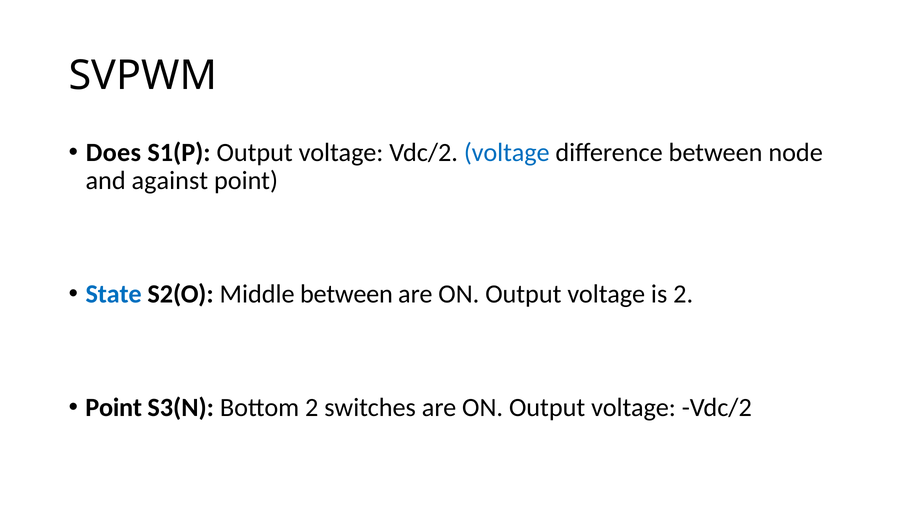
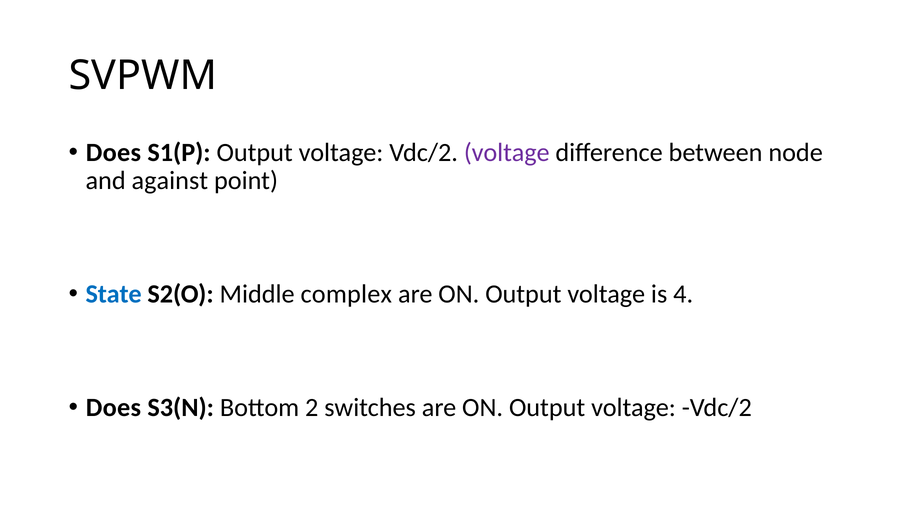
voltage at (507, 152) colour: blue -> purple
Middle between: between -> complex
is 2: 2 -> 4
Point at (114, 407): Point -> Does
